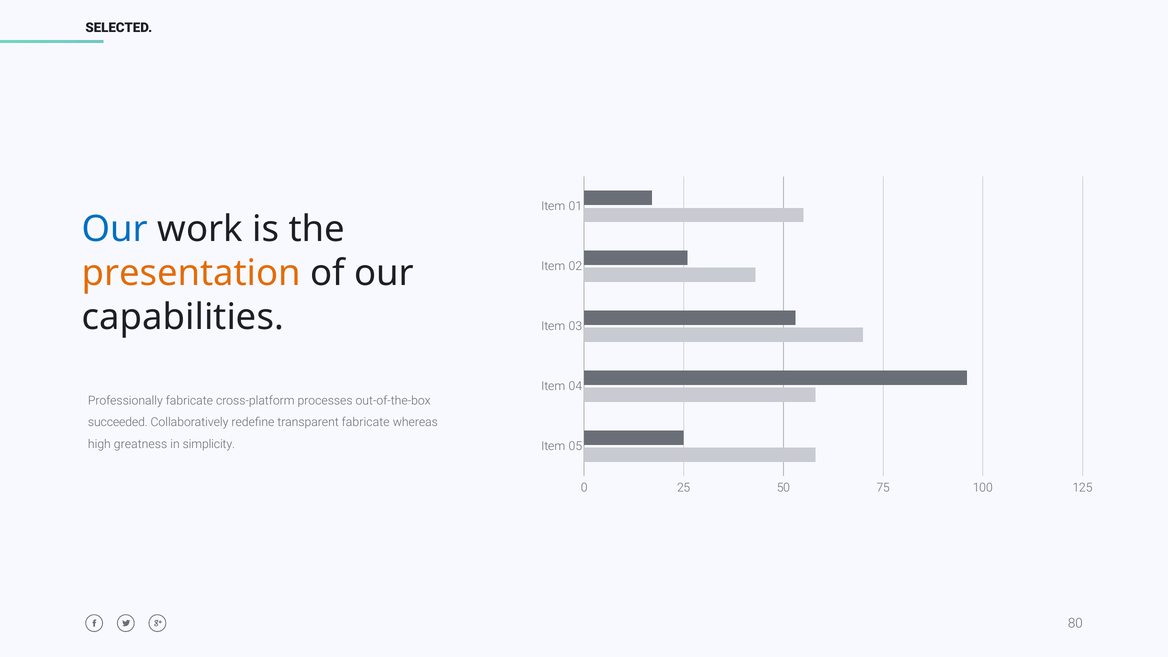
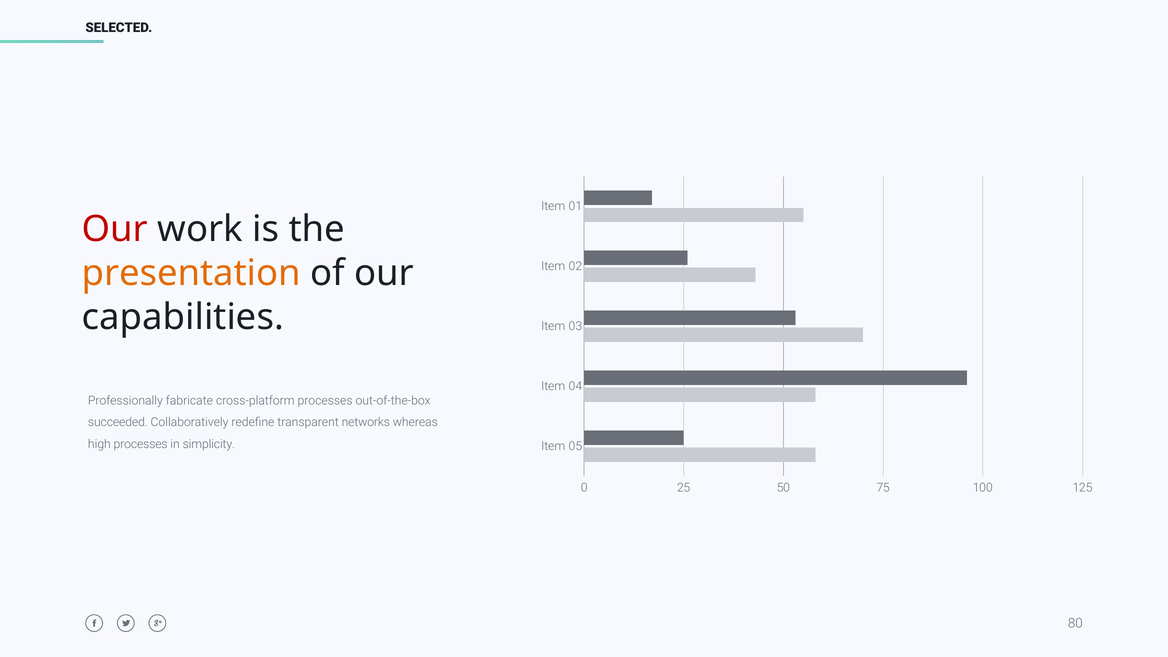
Our at (115, 229) colour: blue -> red
transparent fabricate: fabricate -> networks
high greatness: greatness -> processes
